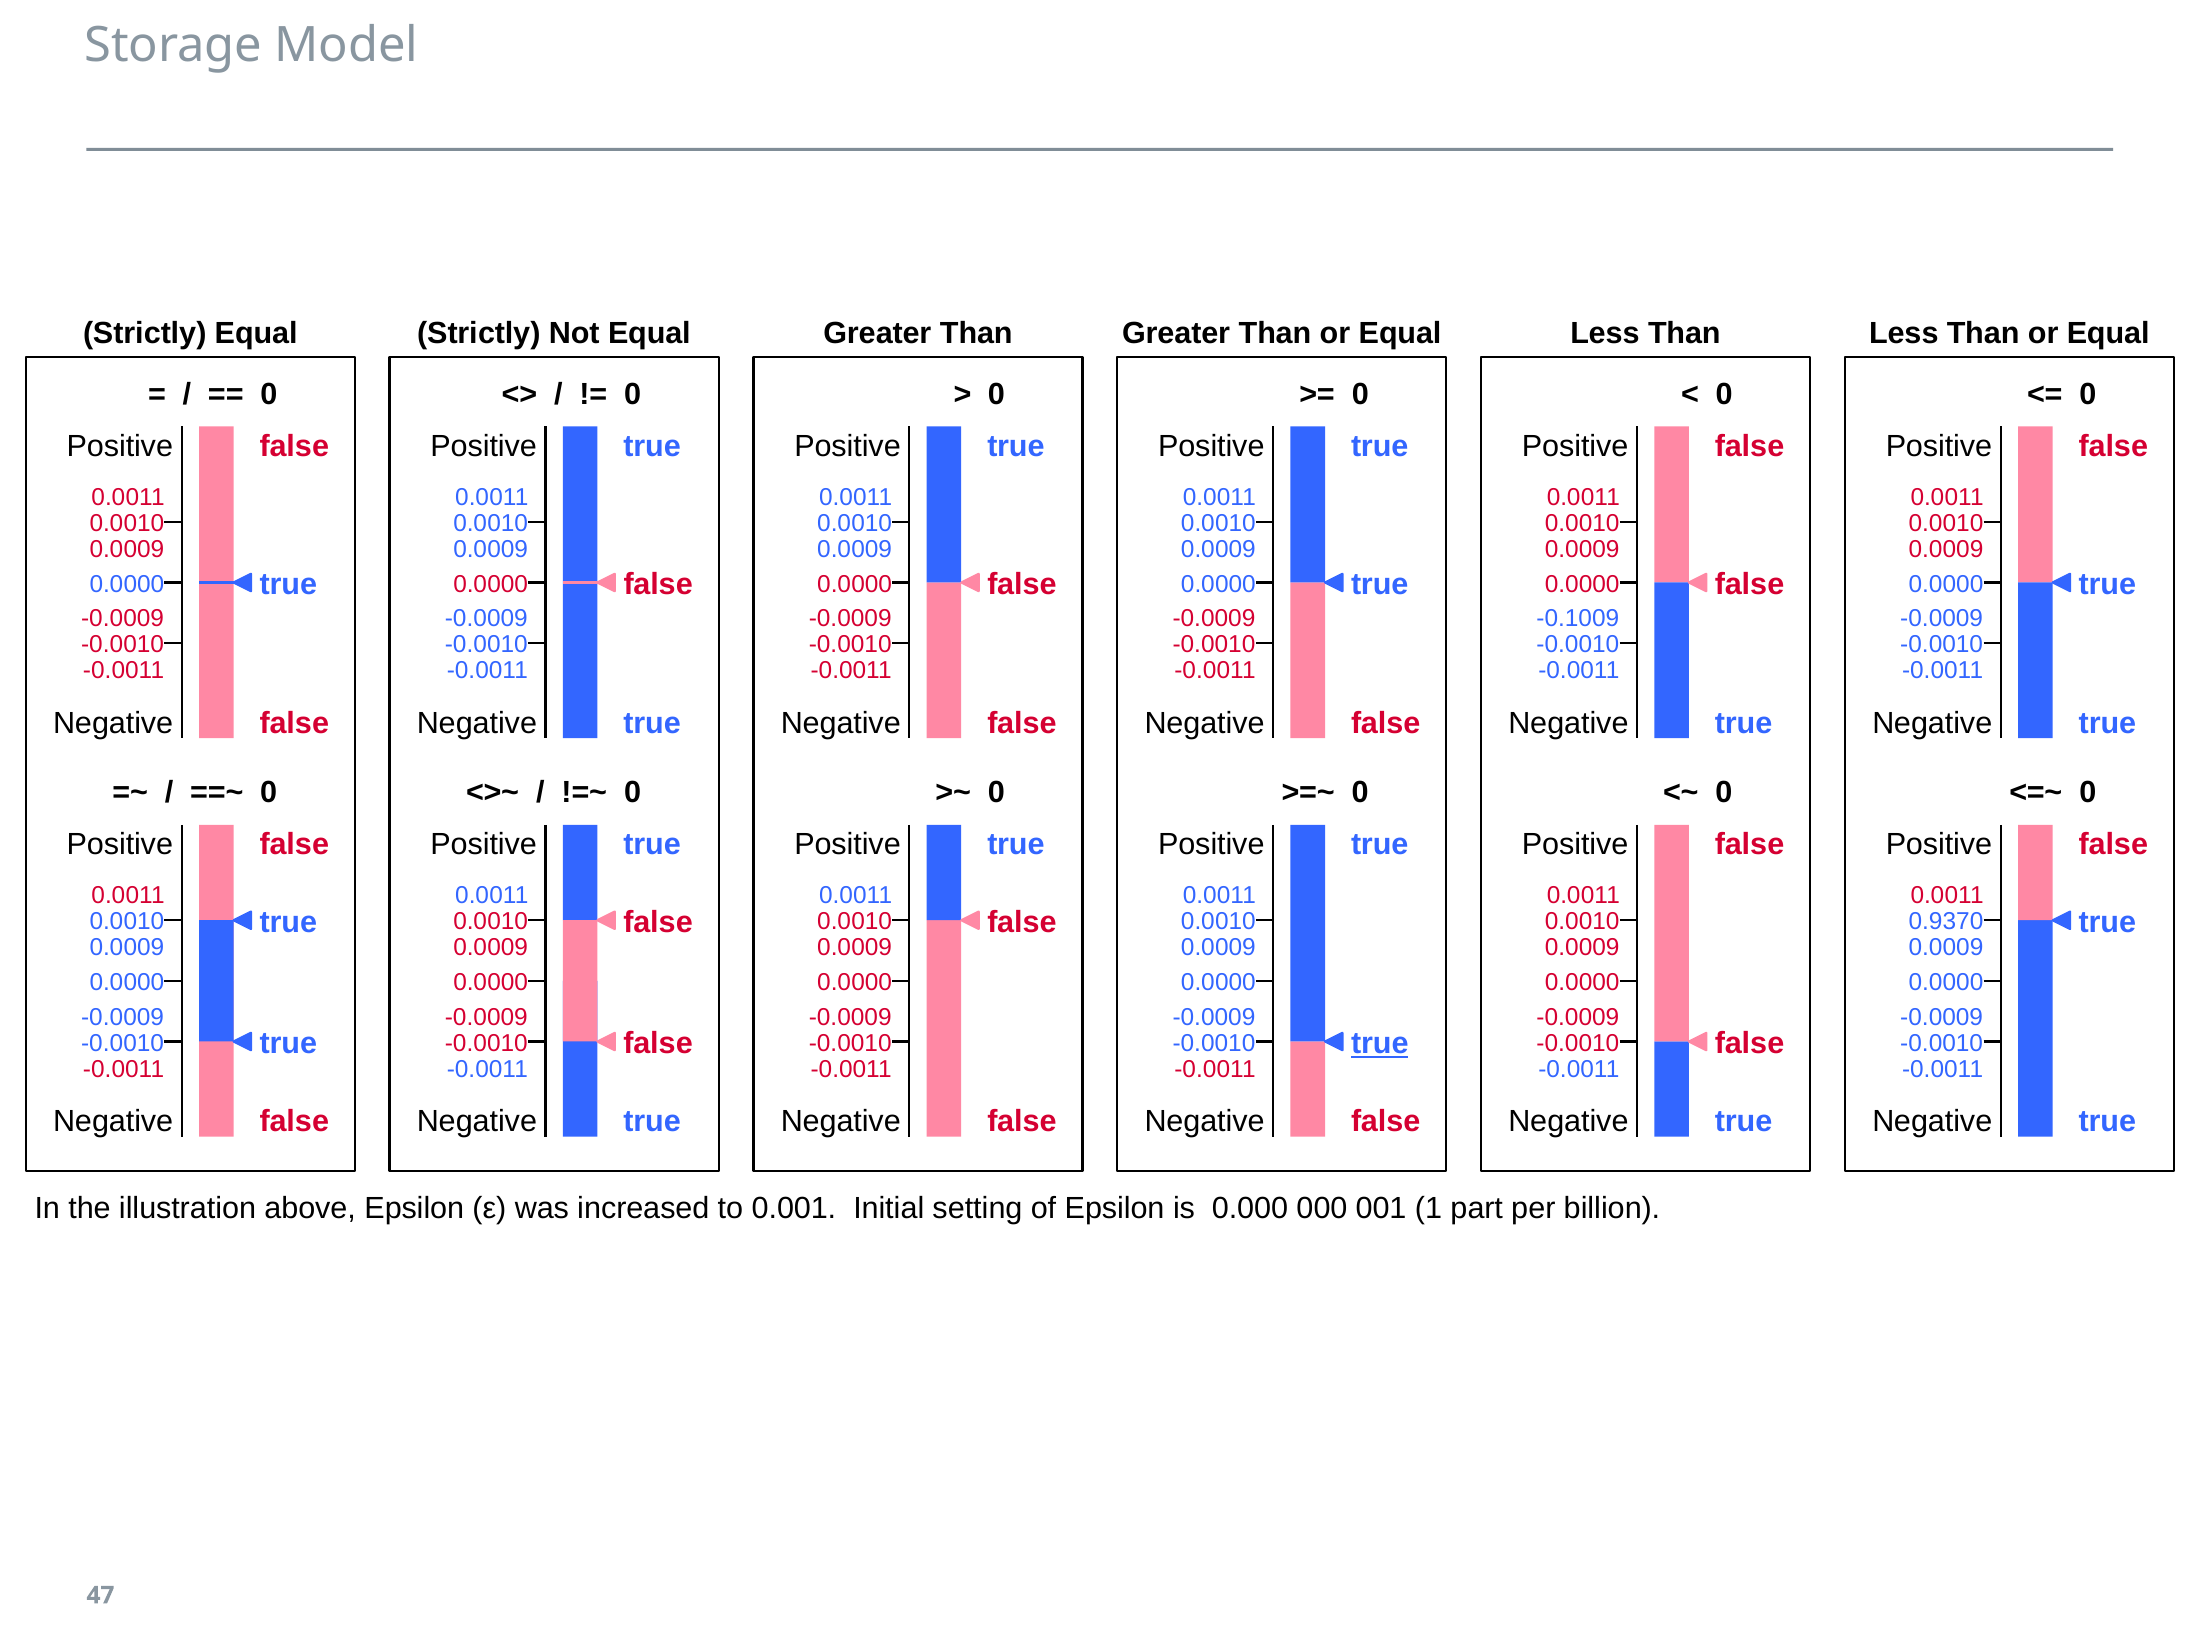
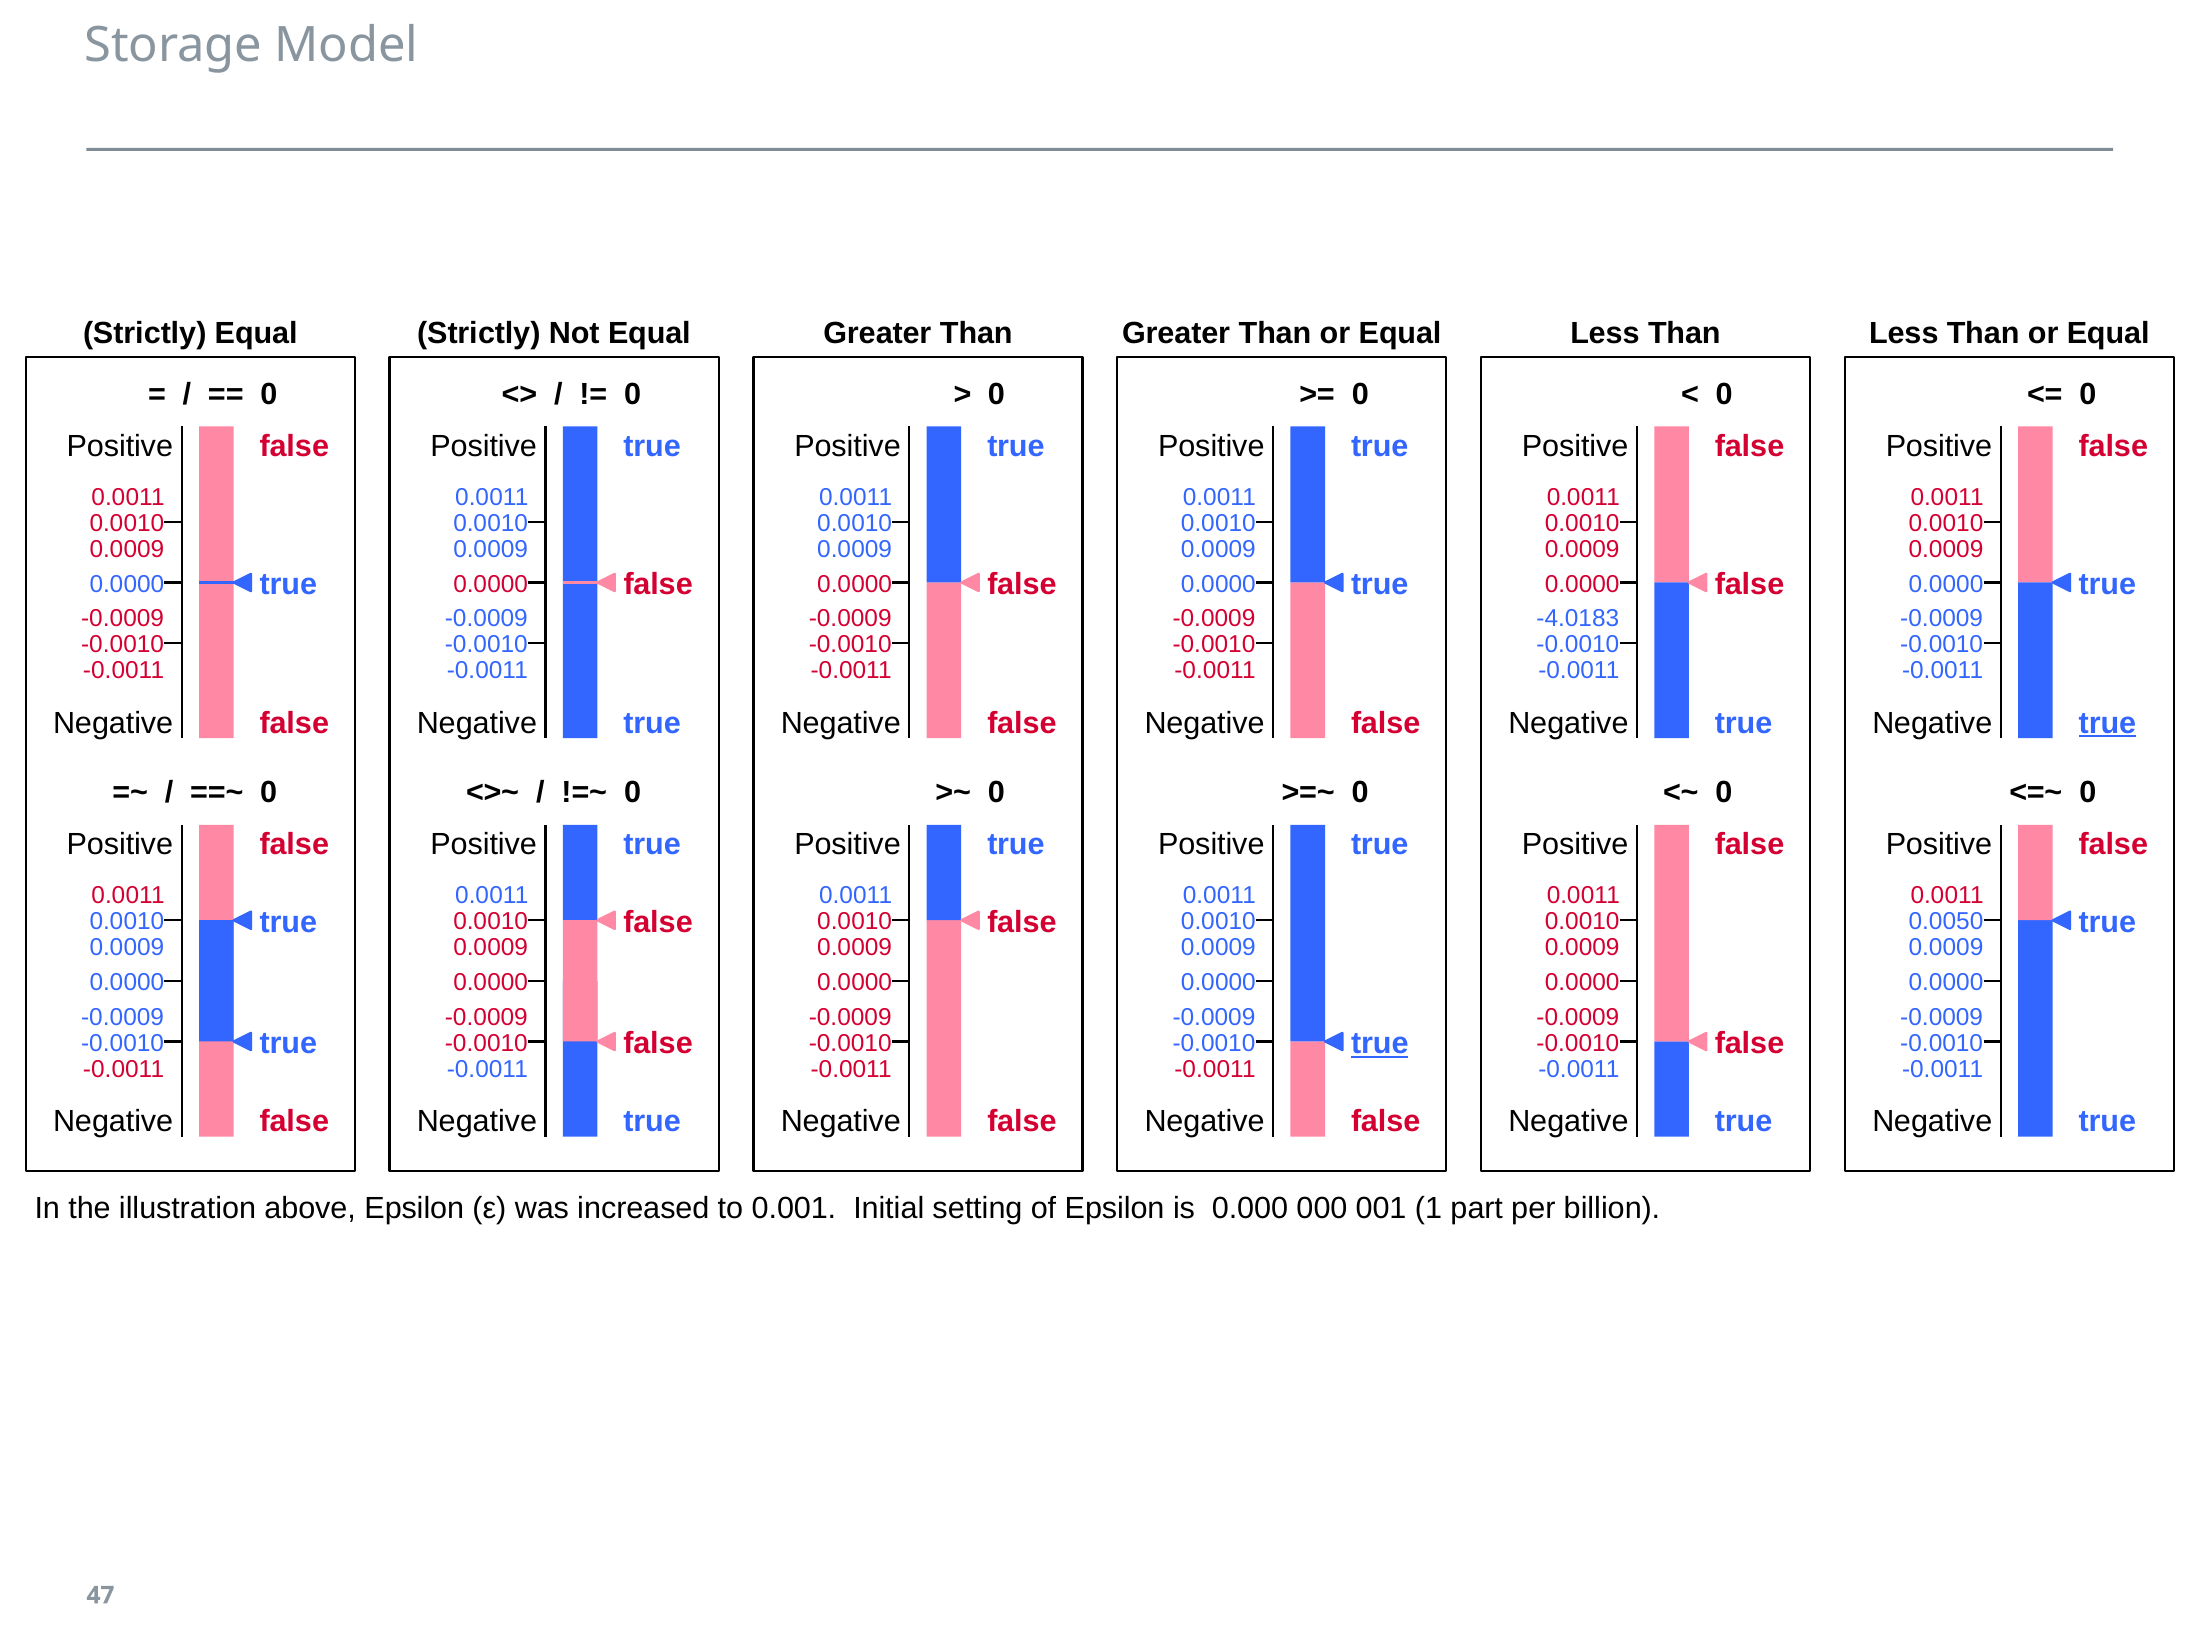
-0.1009: -0.1009 -> -4.0183
true at (2107, 723) underline: none -> present
0.9370: 0.9370 -> 0.0050
